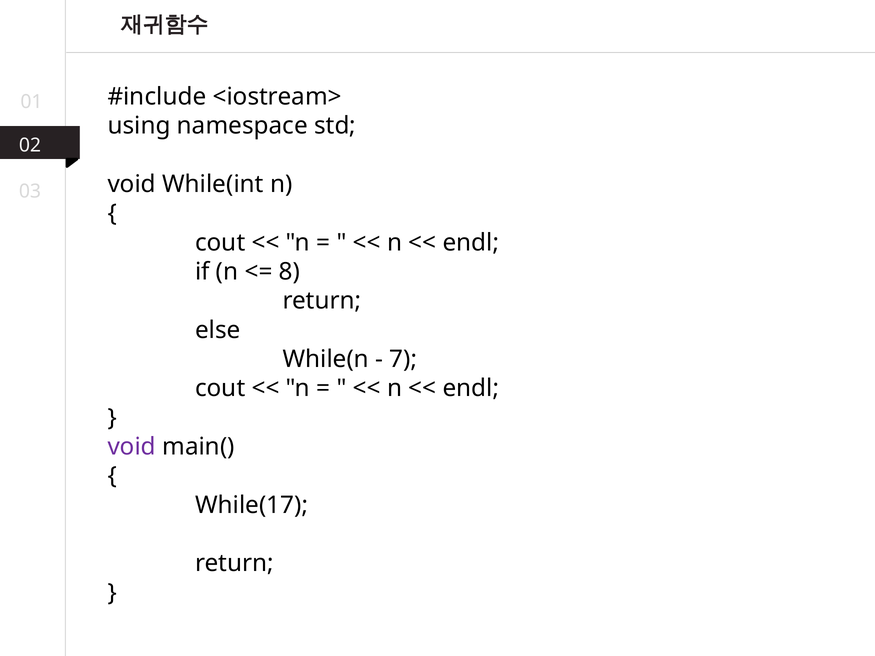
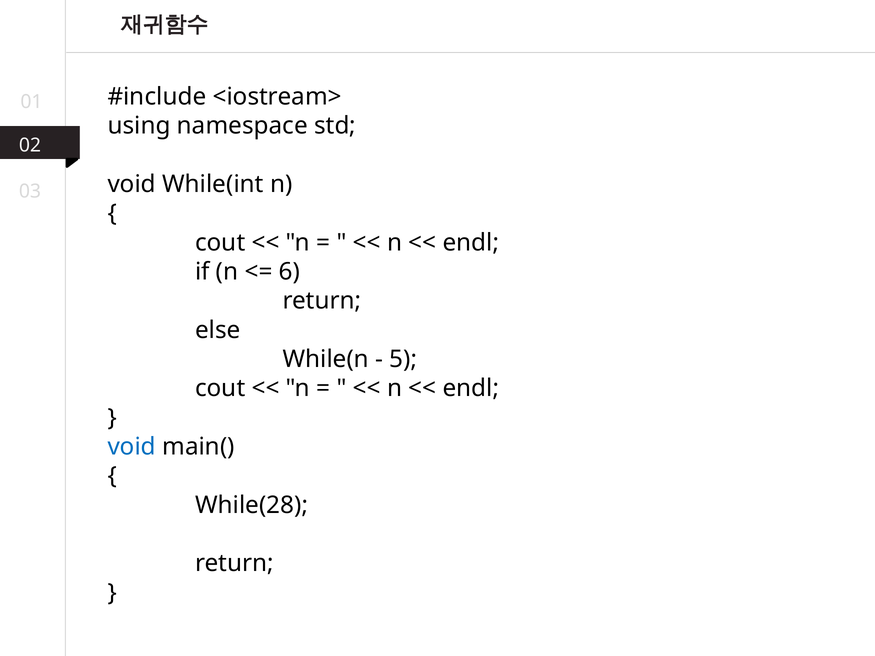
8: 8 -> 6
7: 7 -> 5
void at (132, 447) colour: purple -> blue
While(17: While(17 -> While(28
